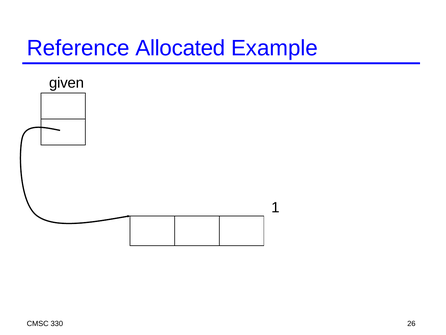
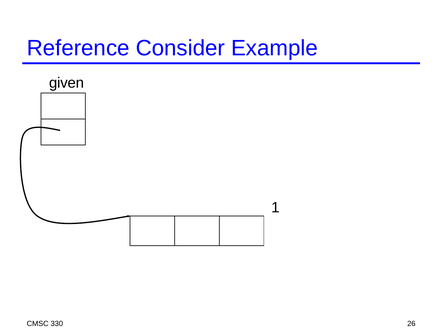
Allocated: Allocated -> Consider
